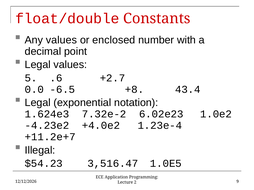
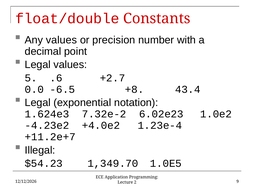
enclosed: enclosed -> precision
3,516.47: 3,516.47 -> 1,349.70
